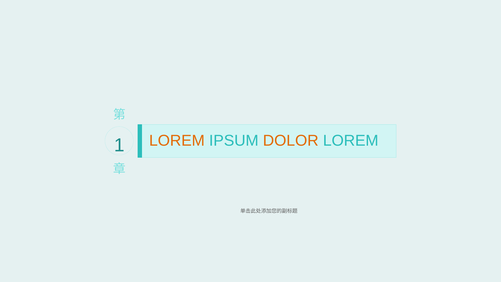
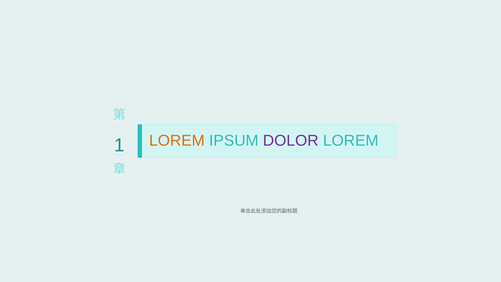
DOLOR colour: orange -> purple
